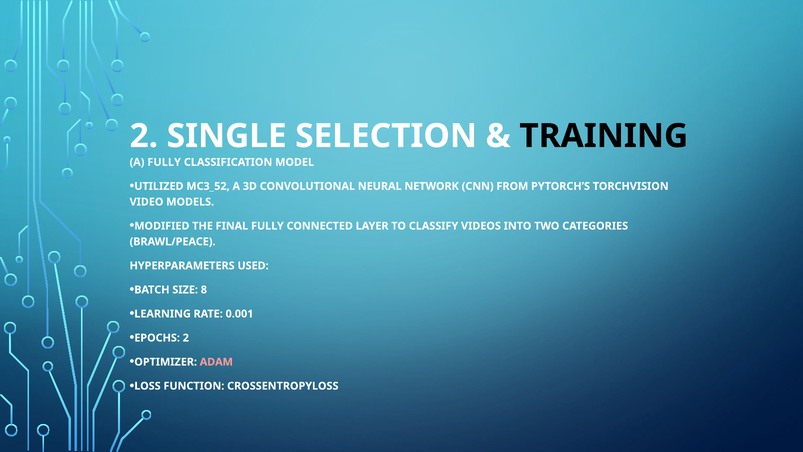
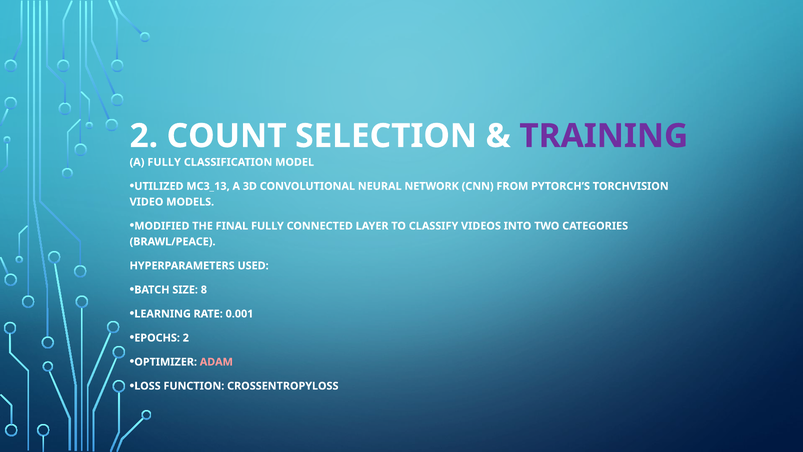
SINGLE: SINGLE -> COUNT
TRAINING colour: black -> purple
MC3_52: MC3_52 -> MC3_13
